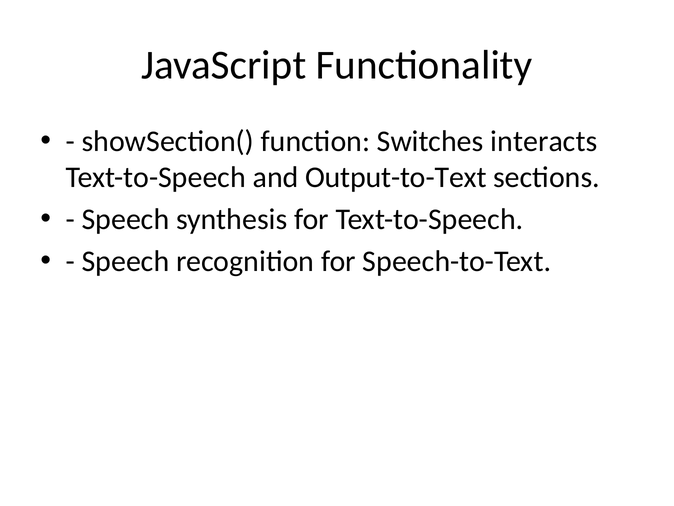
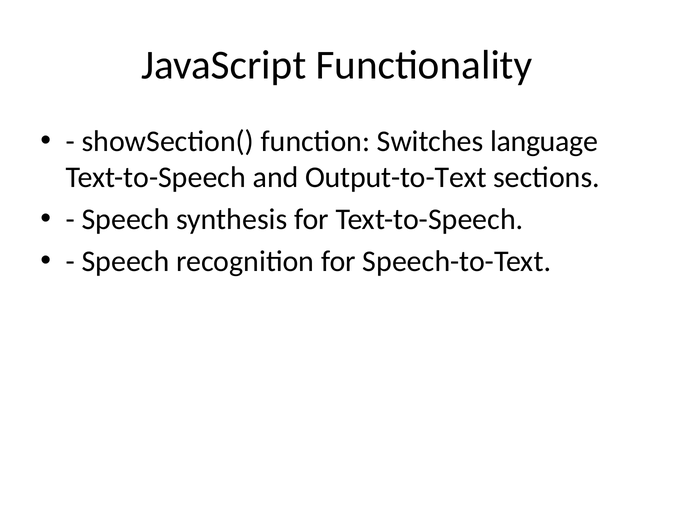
interacts: interacts -> language
